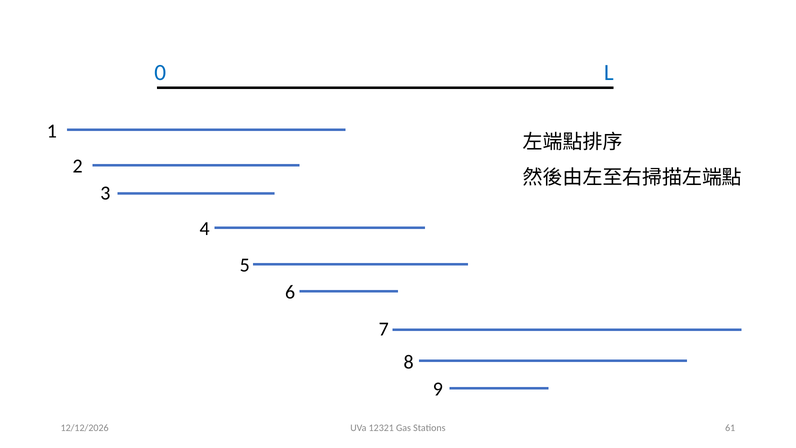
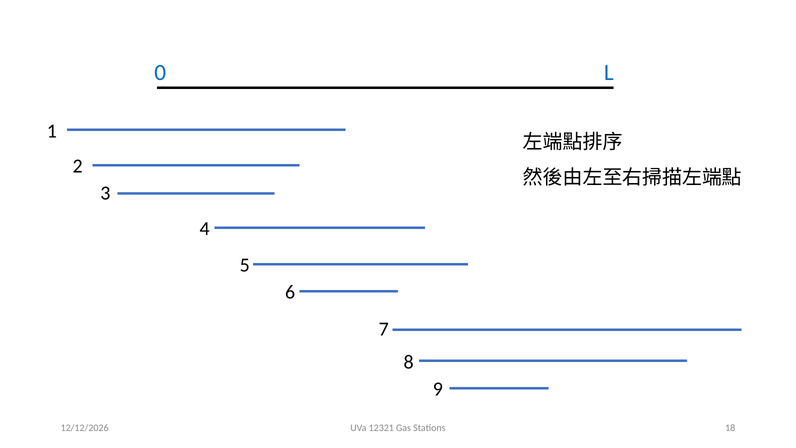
61: 61 -> 18
